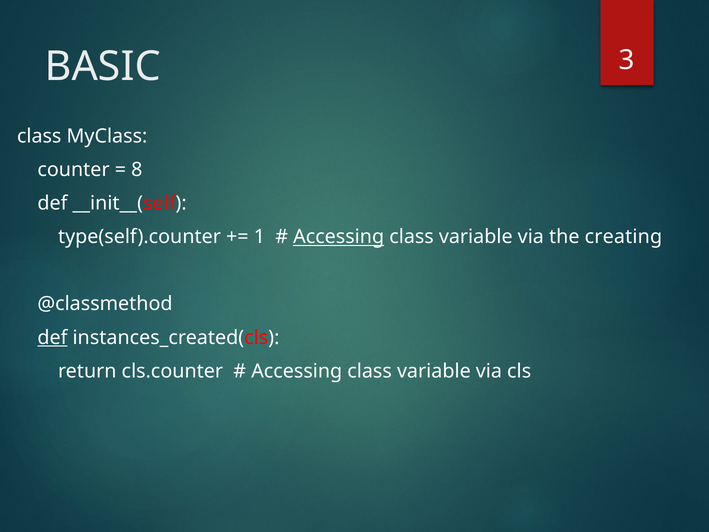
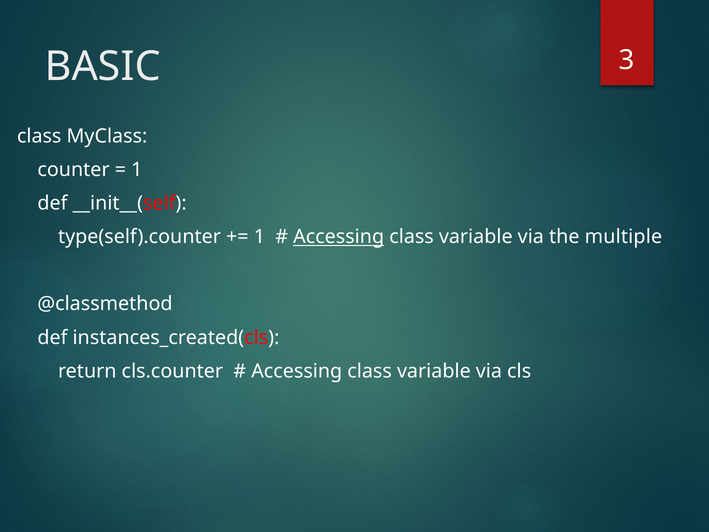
8 at (137, 170): 8 -> 1
creating: creating -> multiple
def at (52, 337) underline: present -> none
